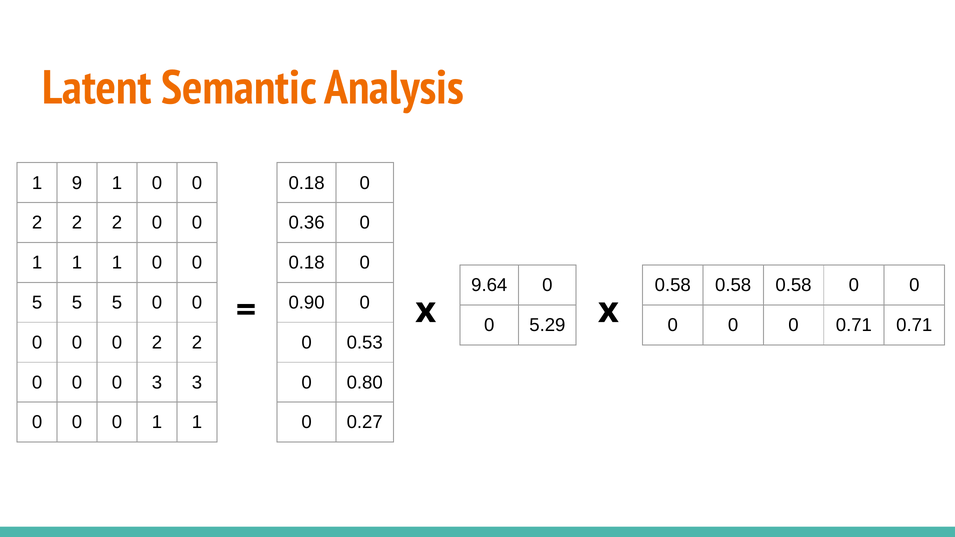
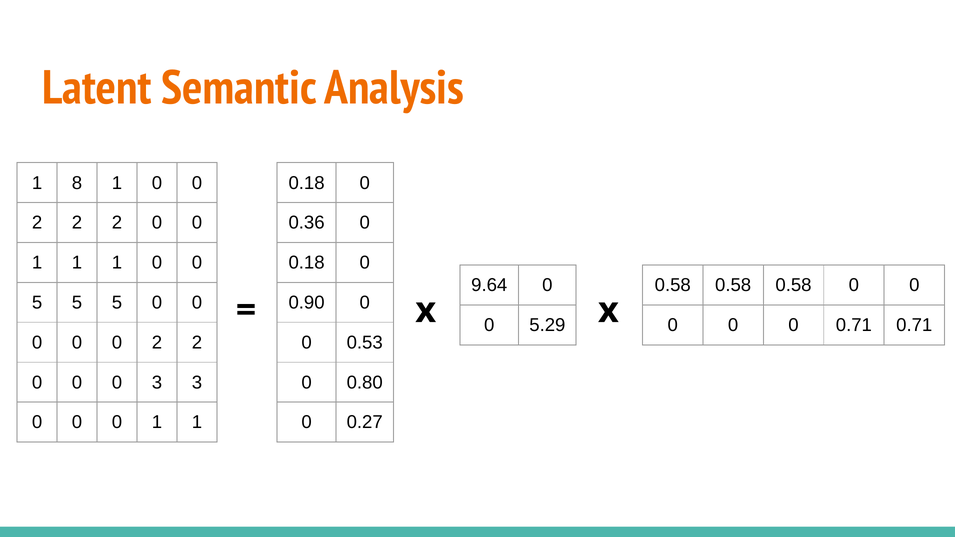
9: 9 -> 8
